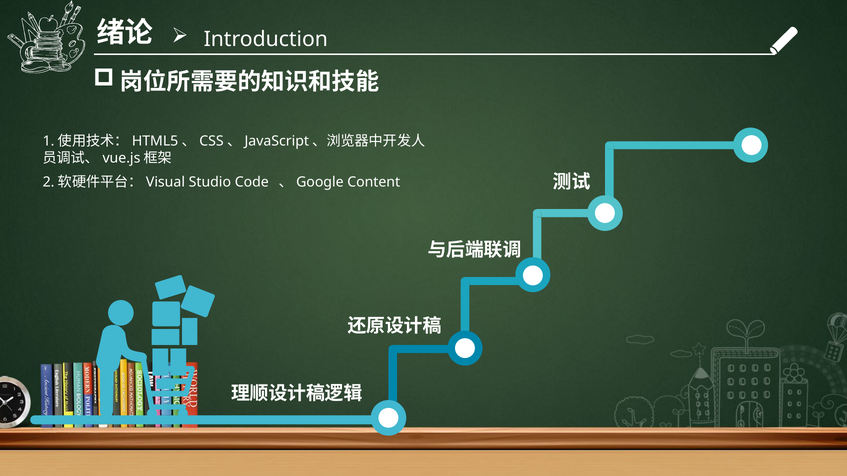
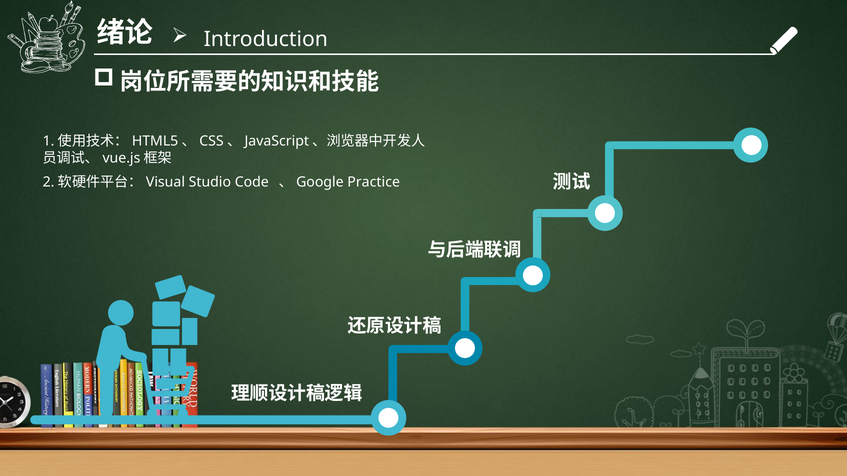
Content: Content -> Practice
